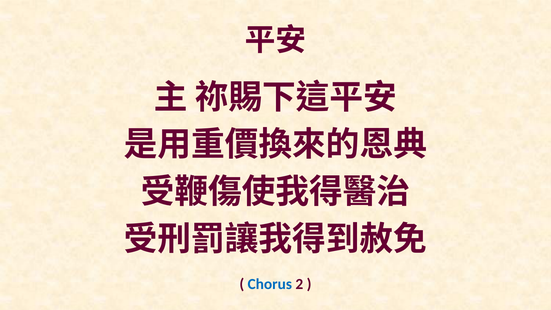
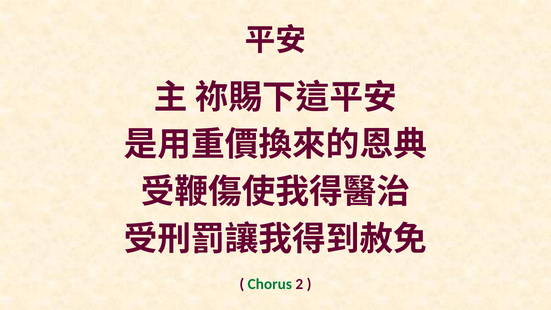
Chorus colour: blue -> green
